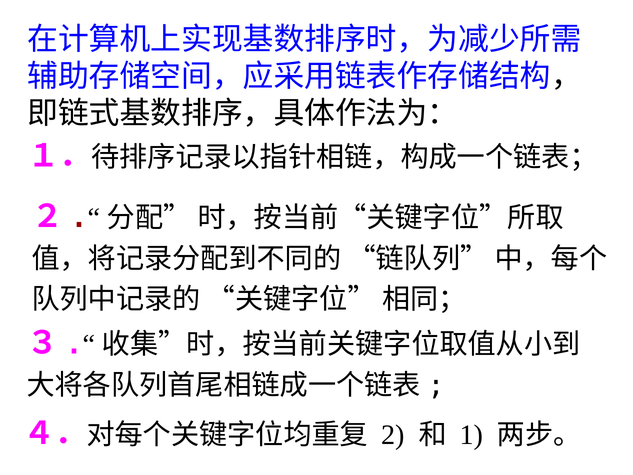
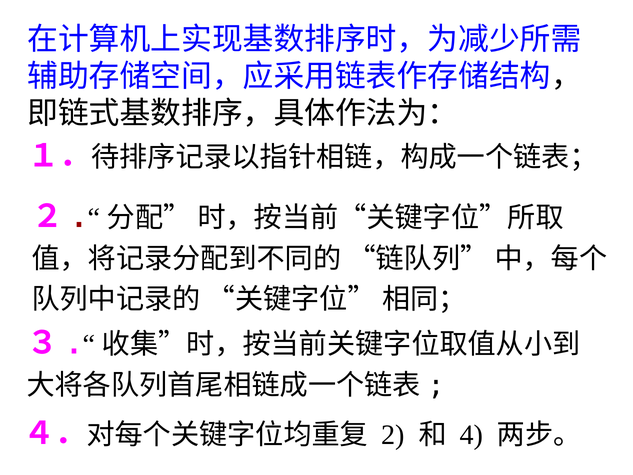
1: 1 -> 4
